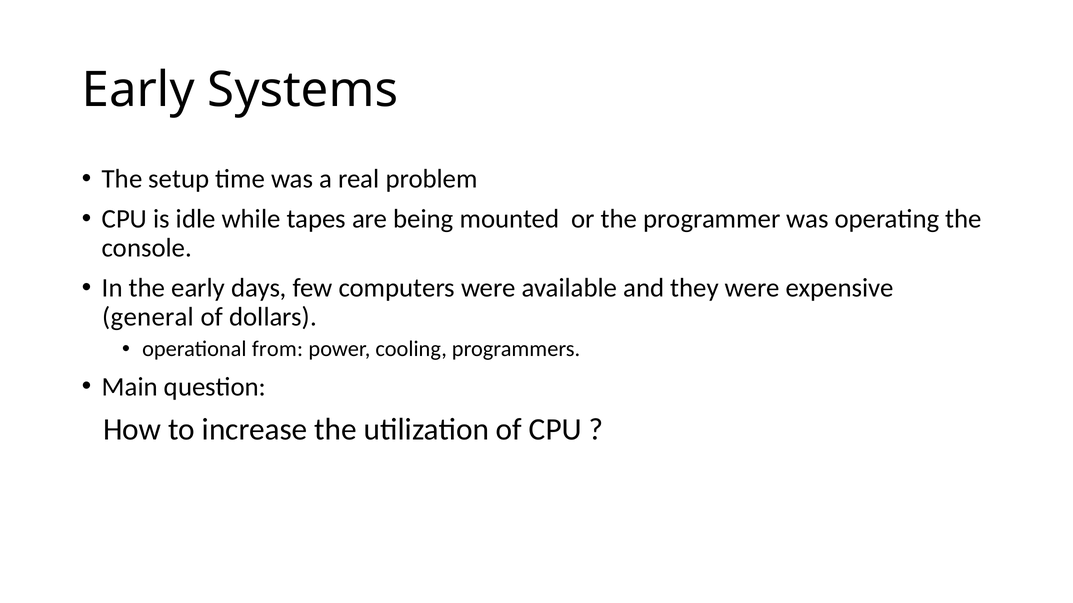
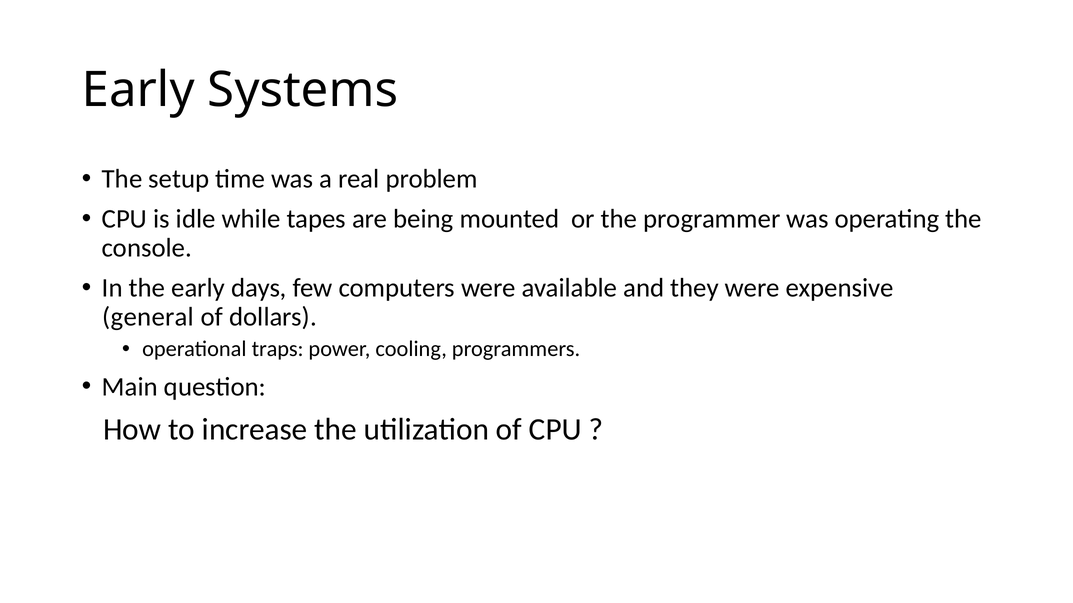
from: from -> traps
